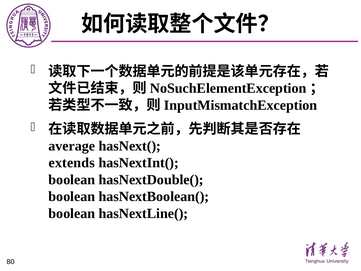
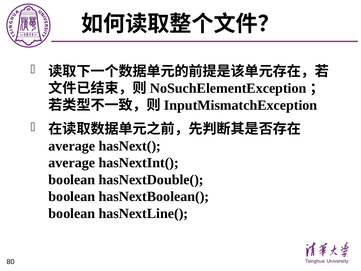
extends at (72, 163): extends -> average
